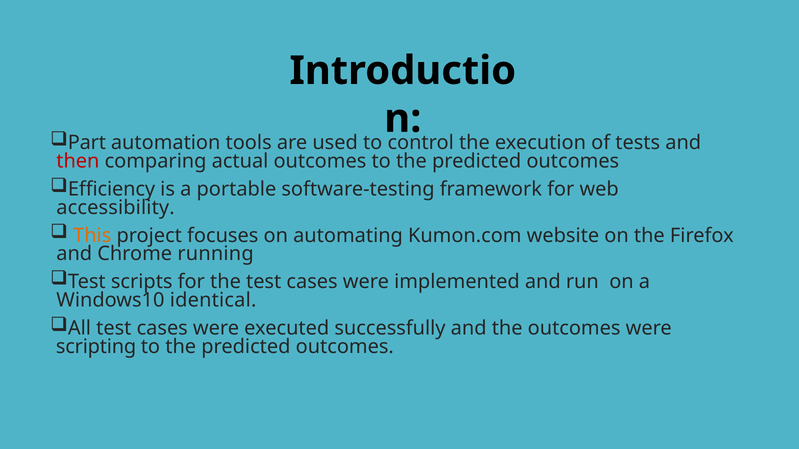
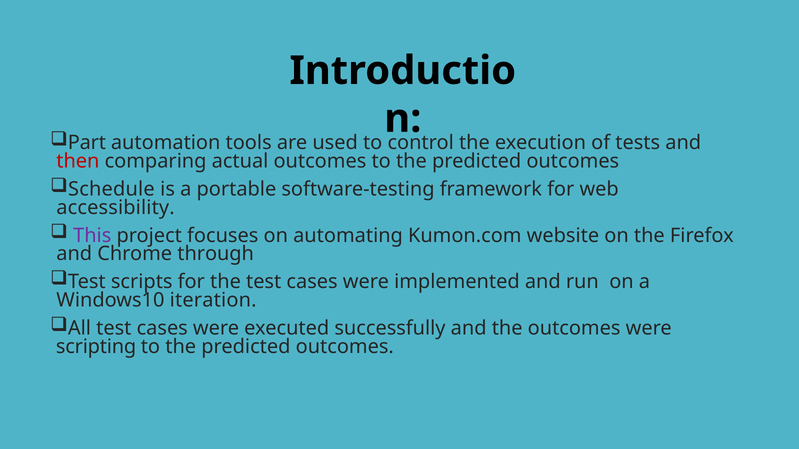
Efficiency: Efficiency -> Schedule
This colour: orange -> purple
running: running -> through
identical: identical -> iteration
